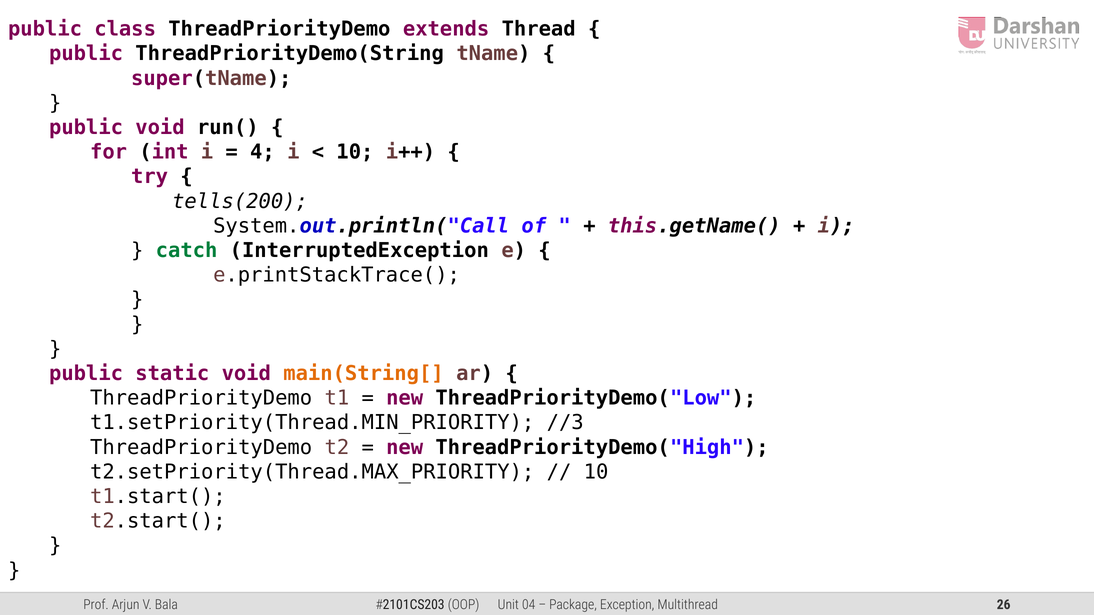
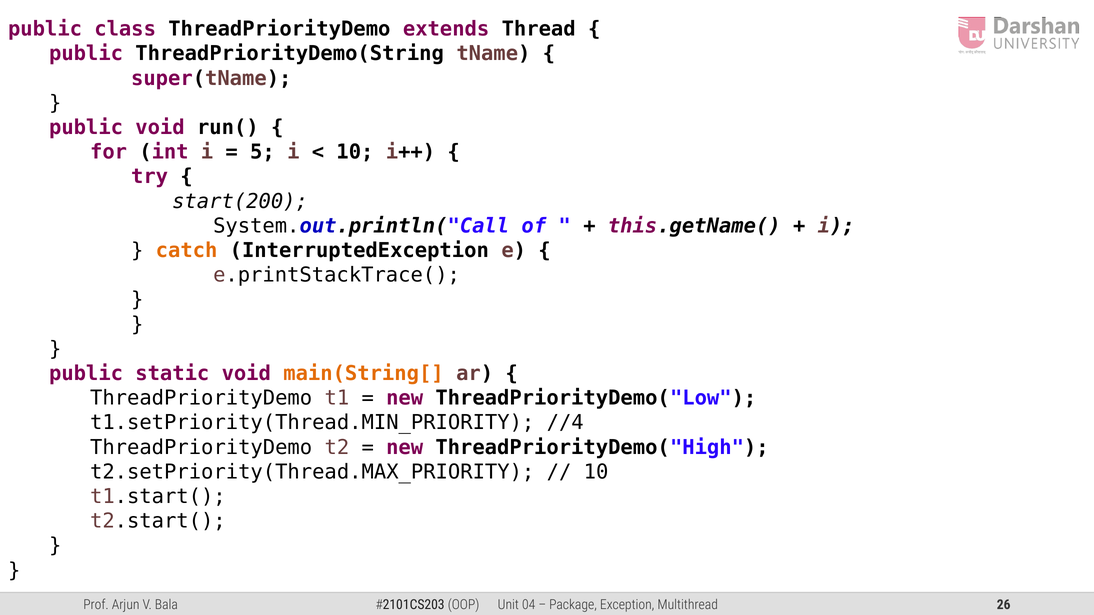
4: 4 -> 5
tells(200: tells(200 -> start(200
catch colour: green -> orange
//3: //3 -> //4
